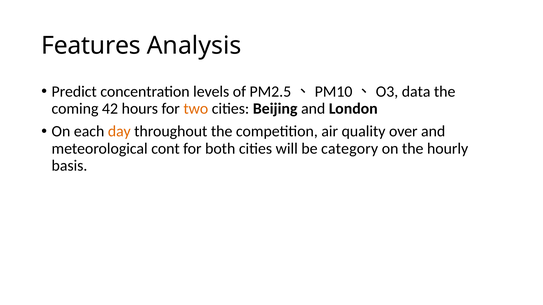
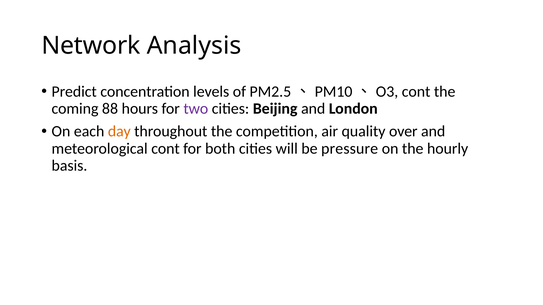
Features: Features -> Network
PM2.5、PM10、O3 data: data -> cont
42: 42 -> 88
two colour: orange -> purple
category: category -> pressure
